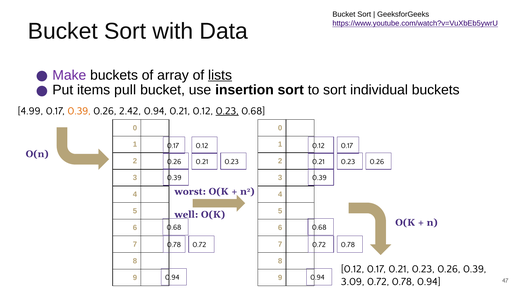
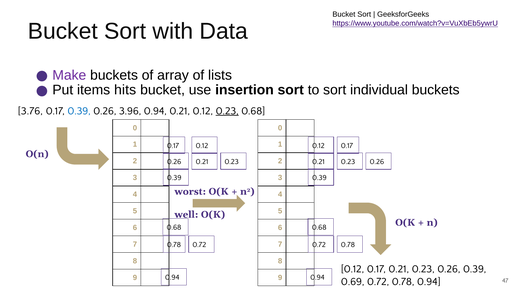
lists underline: present -> none
pull: pull -> hits
4.99: 4.99 -> 3.76
0.39 at (79, 111) colour: orange -> blue
2.42: 2.42 -> 3.96
3.09: 3.09 -> 0.69
